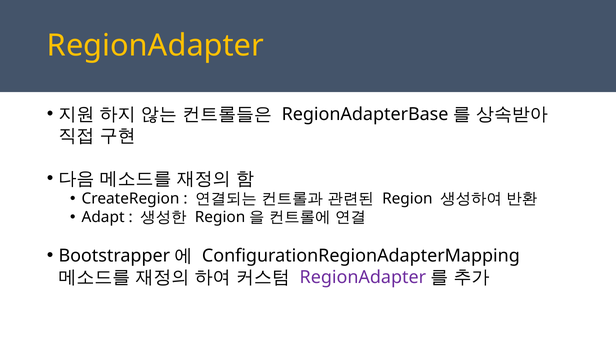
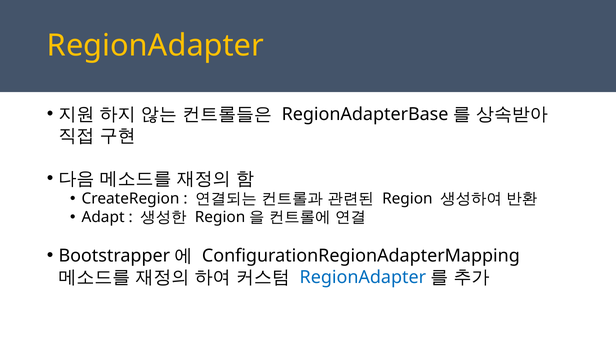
RegionAdapter at (363, 278) colour: purple -> blue
